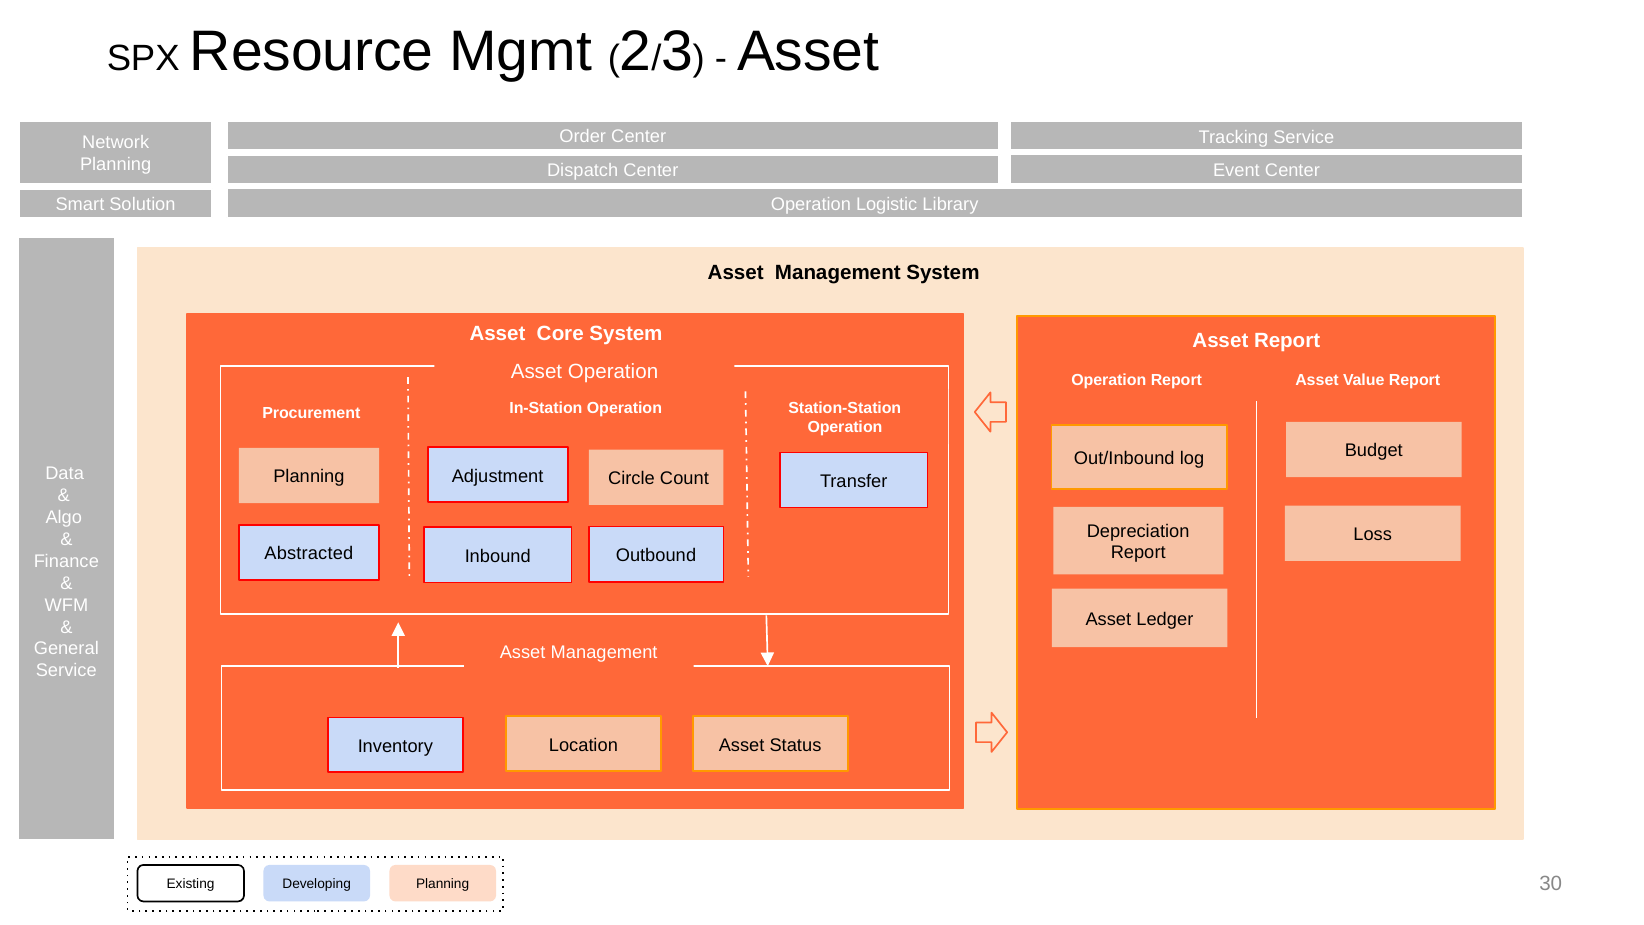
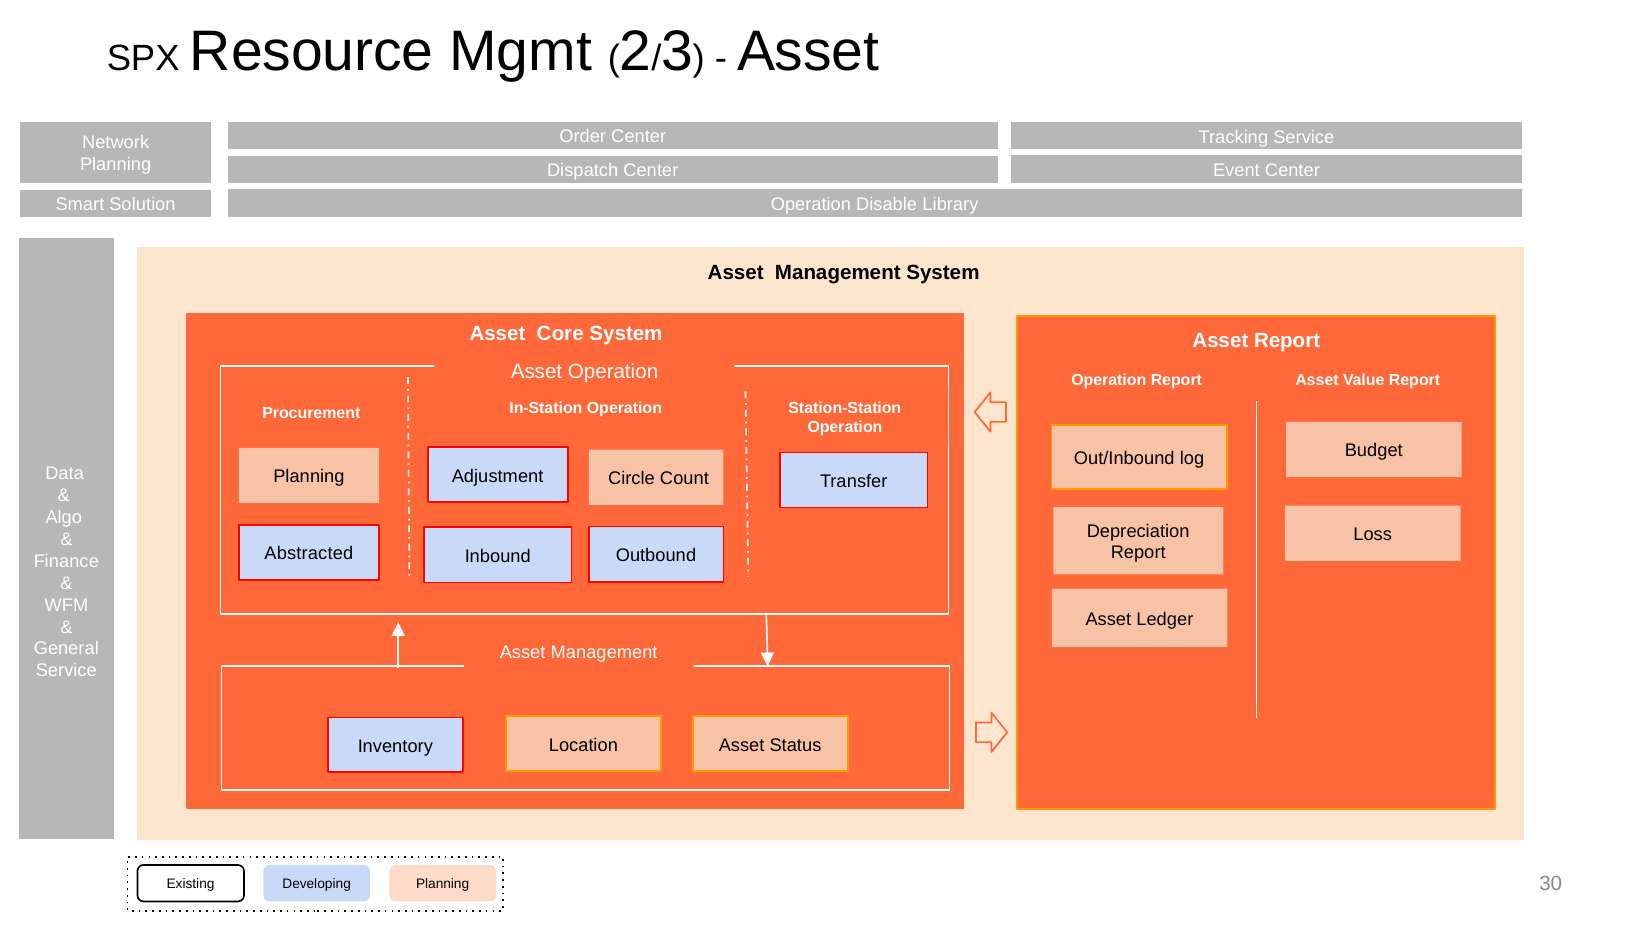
Logistic: Logistic -> Disable
